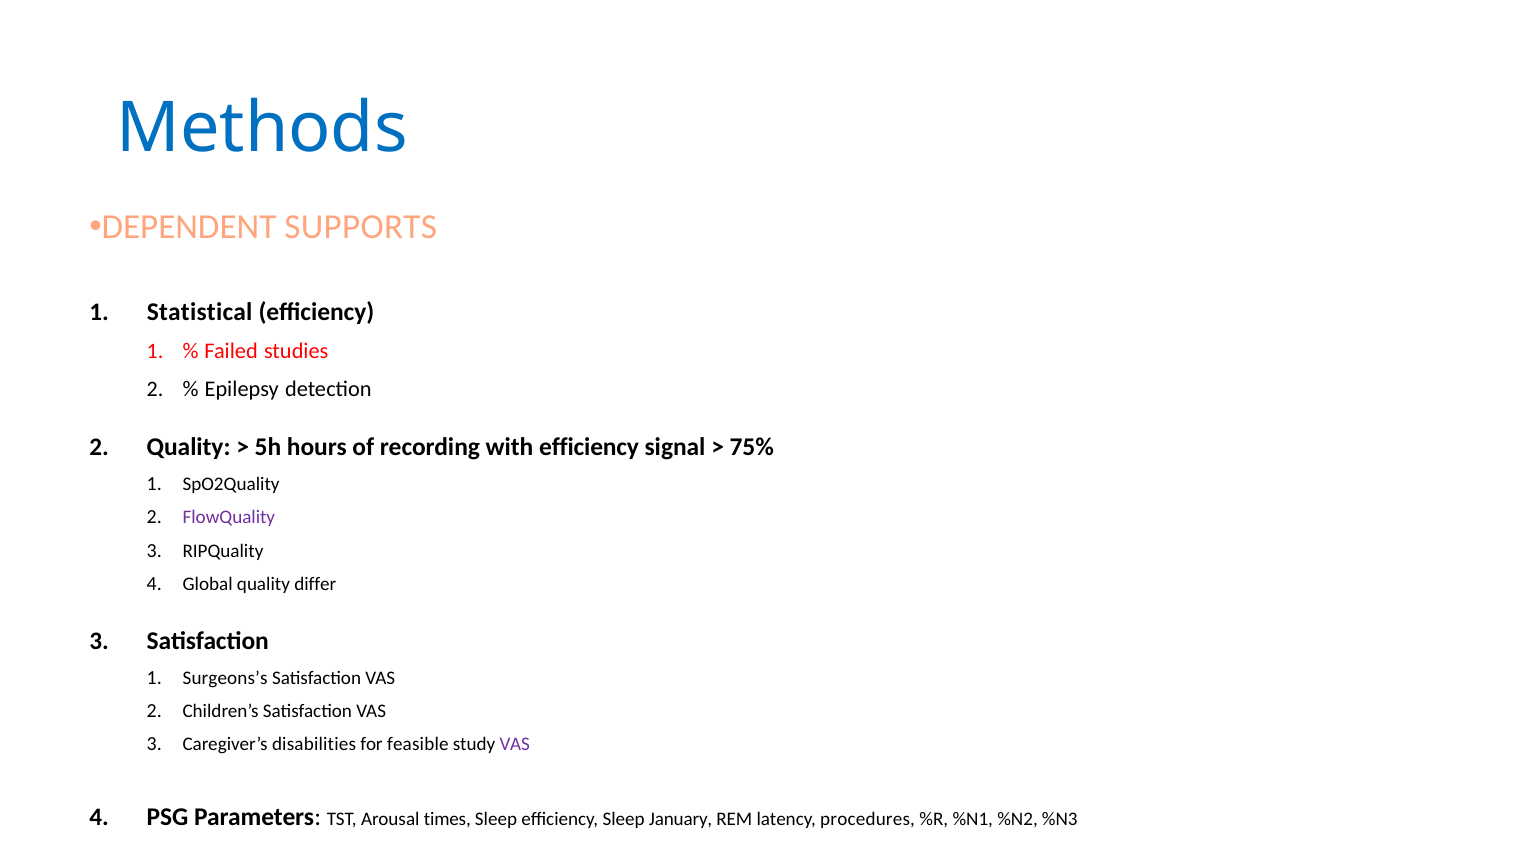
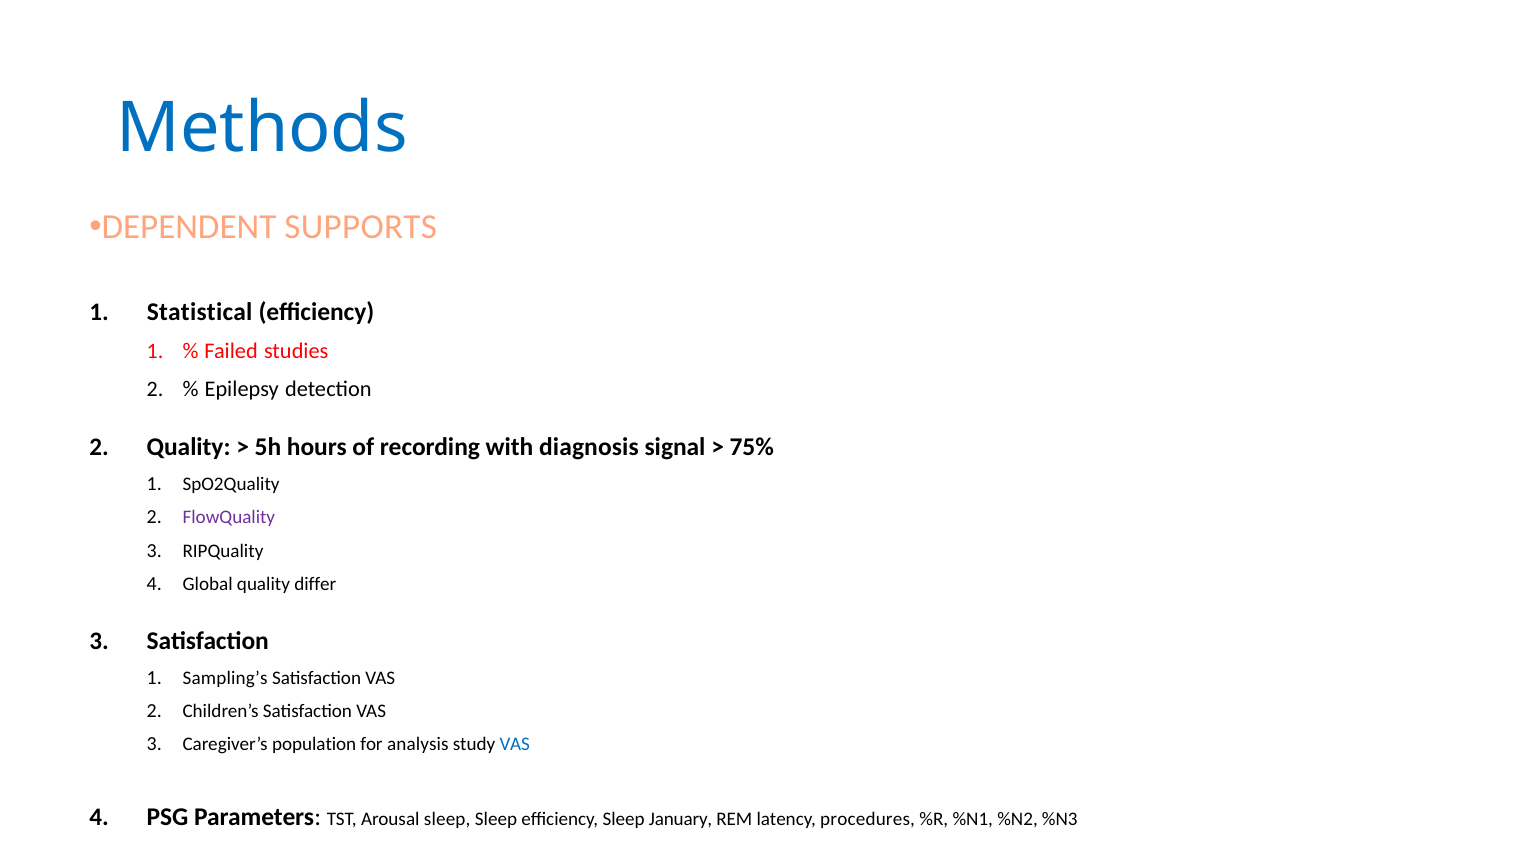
with efficiency: efficiency -> diagnosis
Surgeons’s: Surgeons’s -> Sampling’s
disabilities: disabilities -> population
feasible: feasible -> analysis
VAS at (515, 745) colour: purple -> blue
Arousal times: times -> sleep
